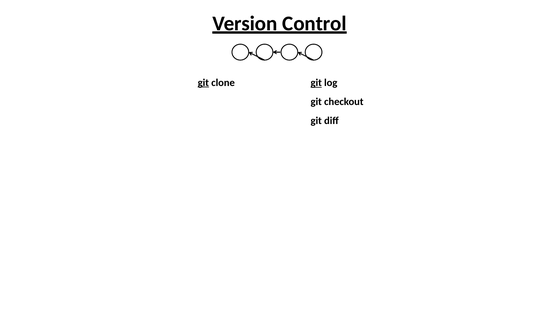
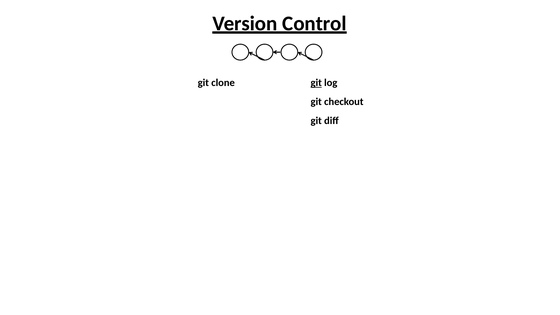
git at (203, 83) underline: present -> none
